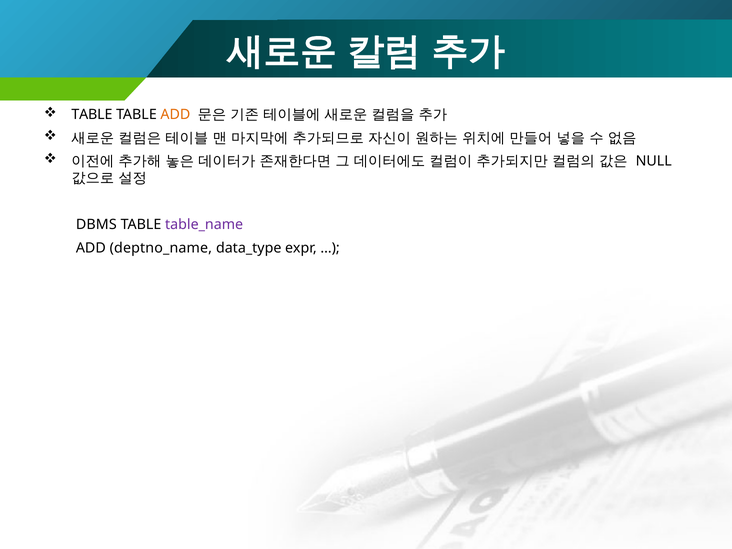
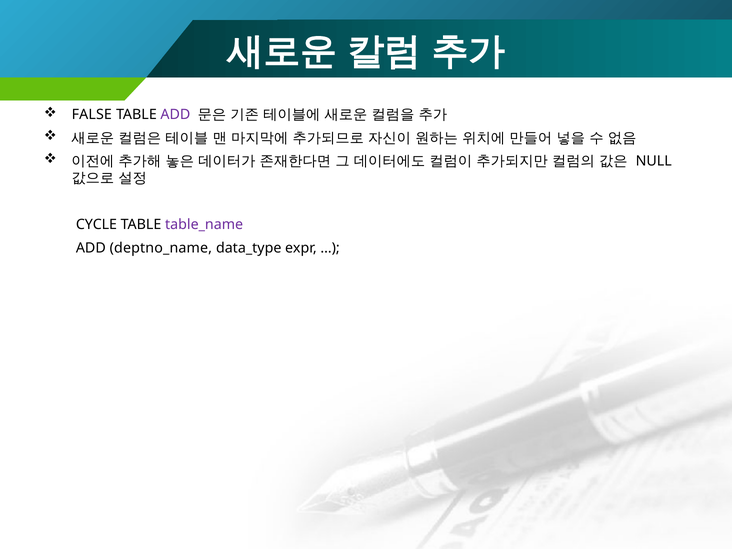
TABLE at (92, 115): TABLE -> FALSE
ADD at (175, 115) colour: orange -> purple
DBMS: DBMS -> CYCLE
